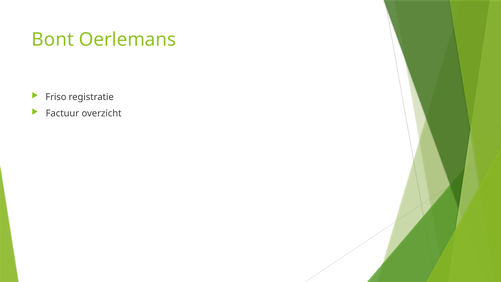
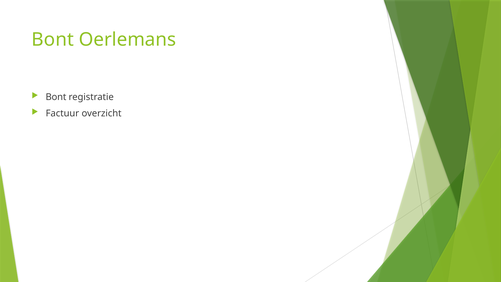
Friso at (56, 97): Friso -> Bont
